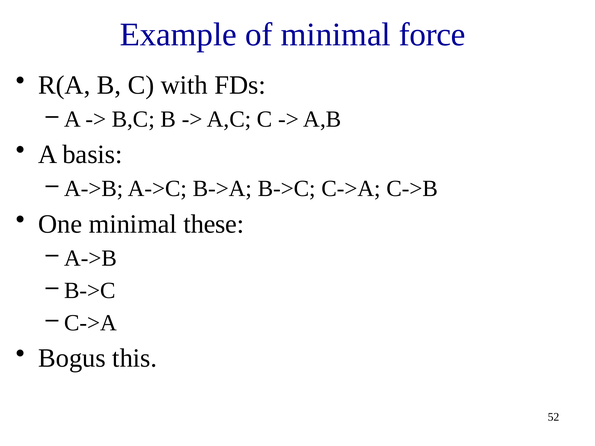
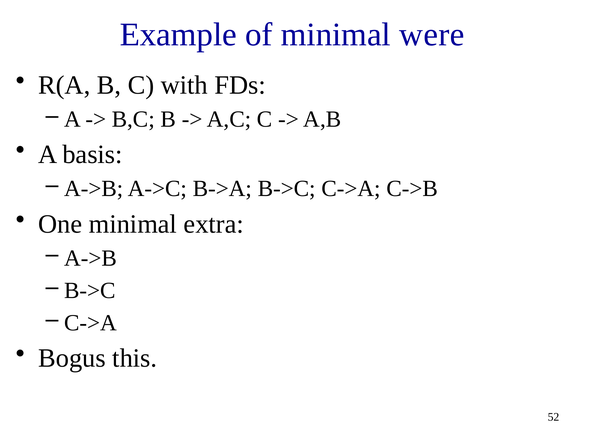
force: force -> were
these: these -> extra
